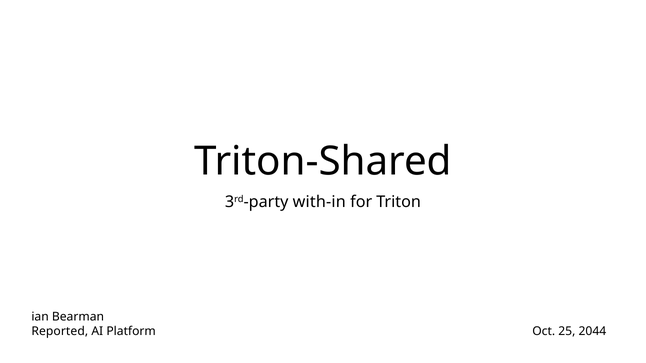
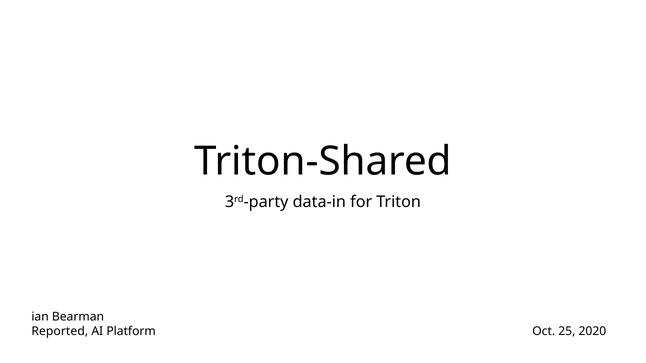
with-in: with-in -> data-in
2044: 2044 -> 2020
